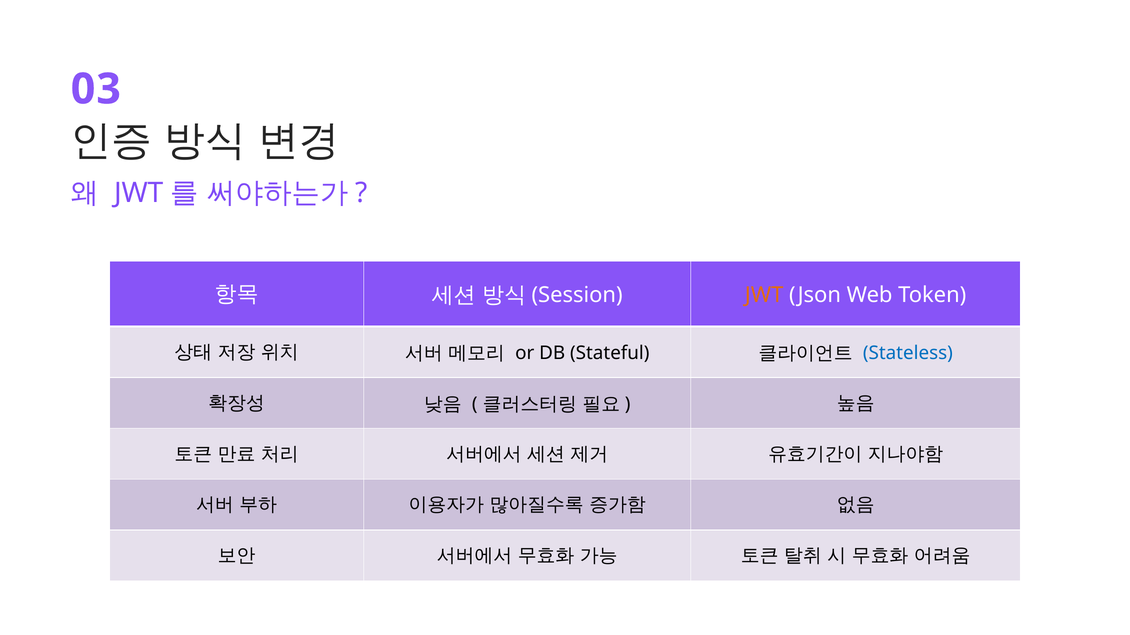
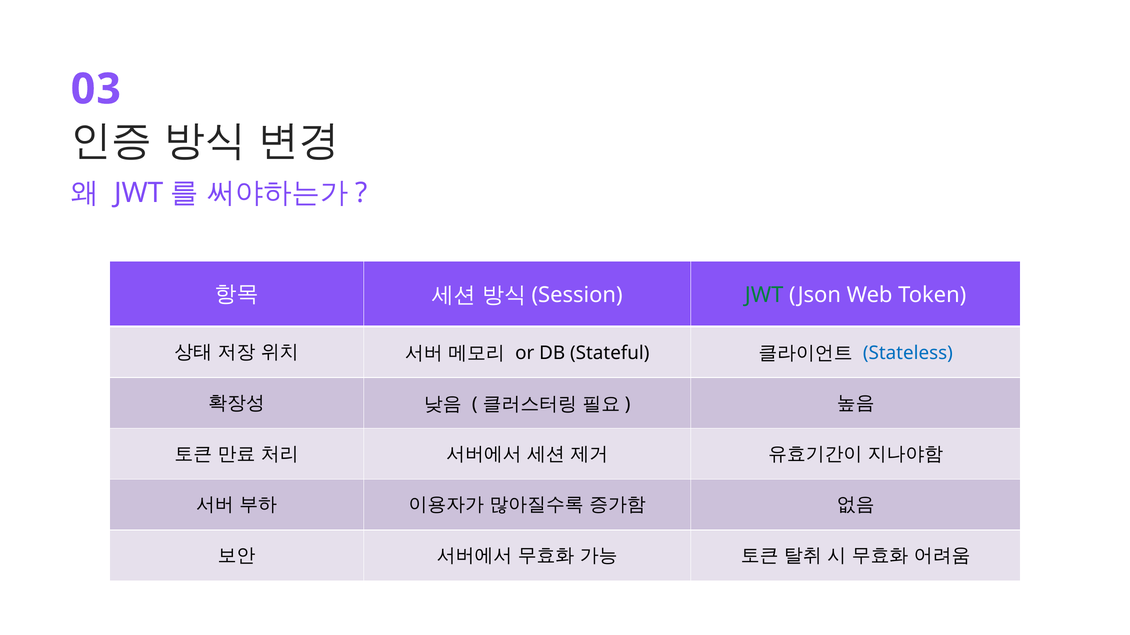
JWT at (764, 295) colour: orange -> green
